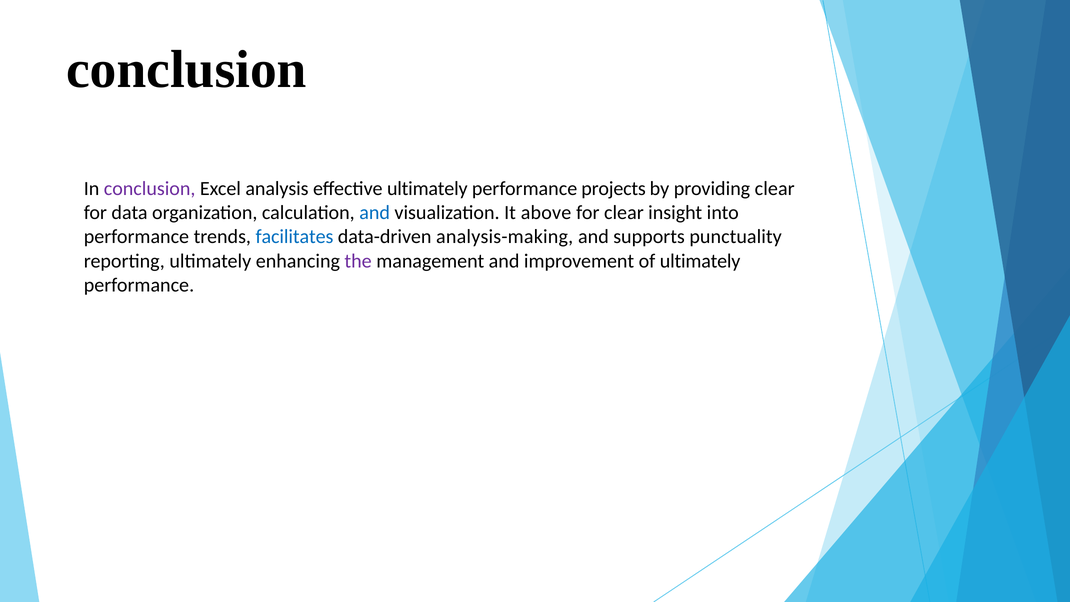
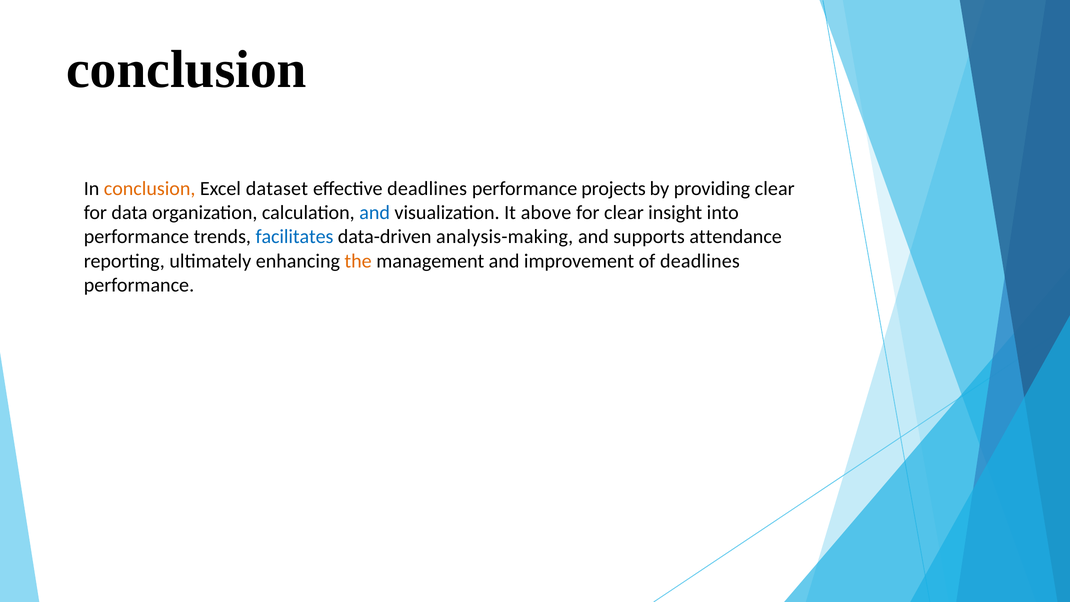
conclusion at (150, 189) colour: purple -> orange
analysis: analysis -> dataset
effective ultimately: ultimately -> deadlines
punctuality: punctuality -> attendance
the colour: purple -> orange
of ultimately: ultimately -> deadlines
